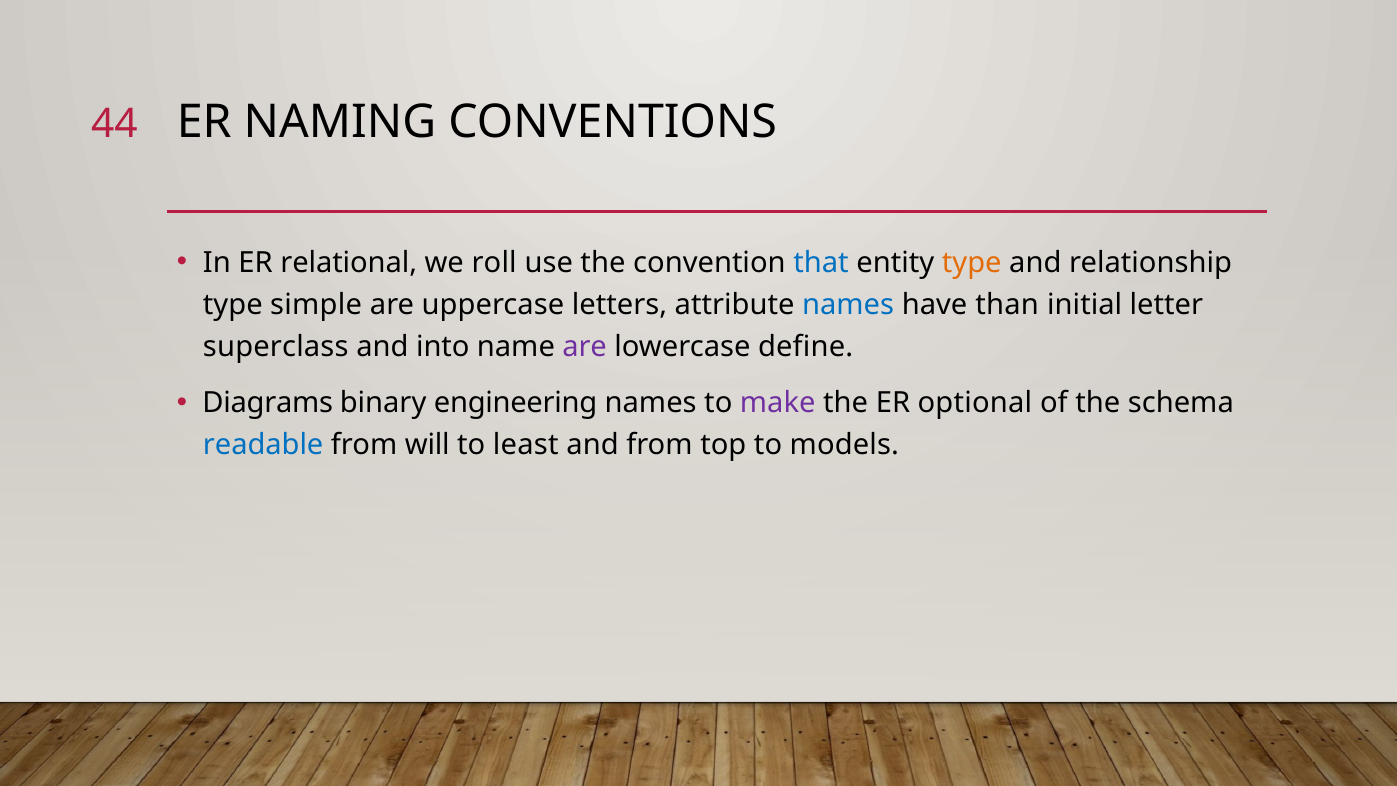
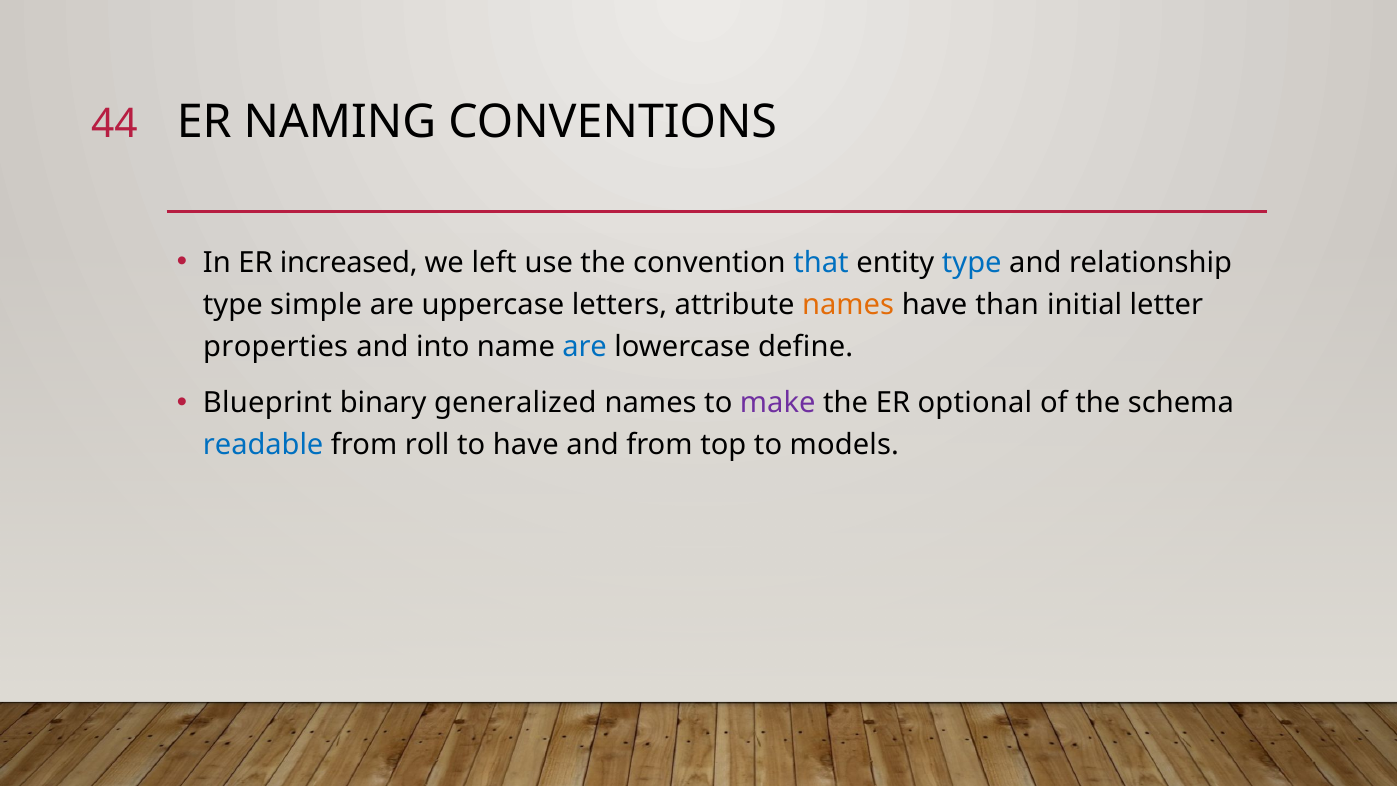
relational: relational -> increased
roll: roll -> left
type at (972, 263) colour: orange -> blue
names at (848, 305) colour: blue -> orange
superclass: superclass -> properties
are at (585, 346) colour: purple -> blue
Diagrams: Diagrams -> Blueprint
engineering: engineering -> generalized
will: will -> roll
to least: least -> have
